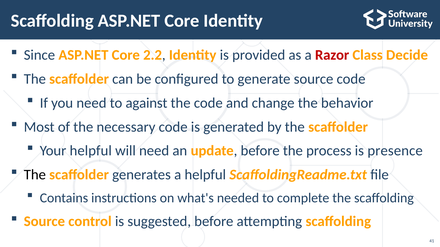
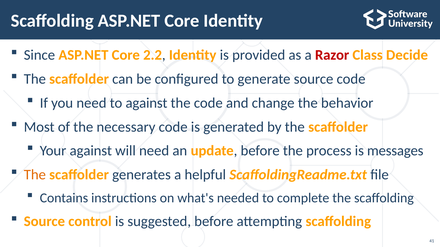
Your helpful: helpful -> against
presence: presence -> messages
The at (35, 175) colour: black -> orange
